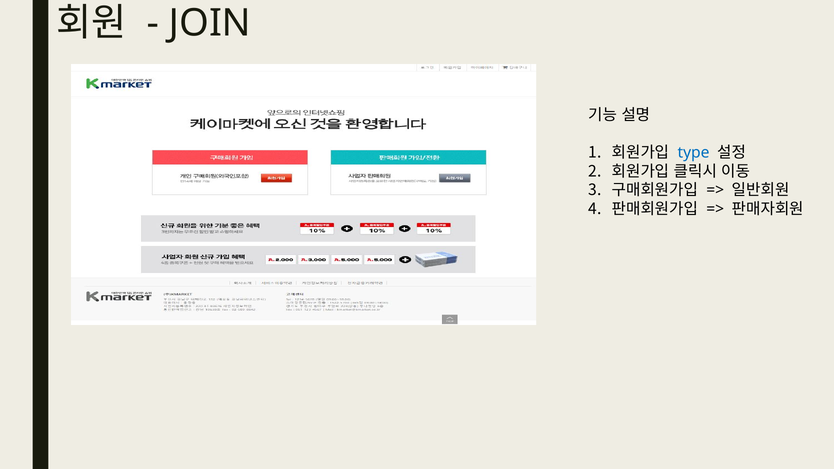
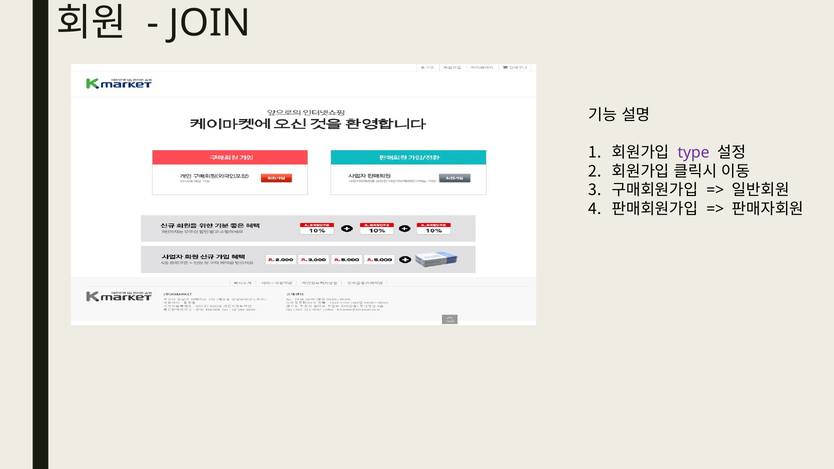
type colour: blue -> purple
